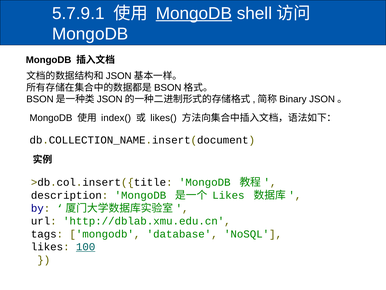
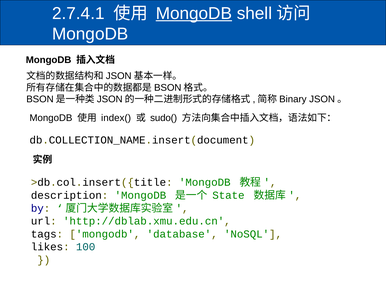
5.7.9.1: 5.7.9.1 -> 2.7.4.1
likes(: likes( -> sudo(
Likes at (228, 195): Likes -> State
100 underline: present -> none
